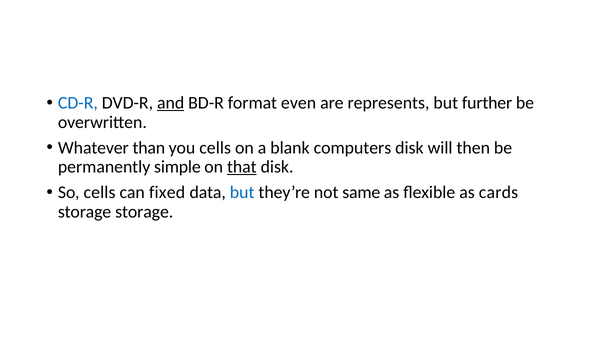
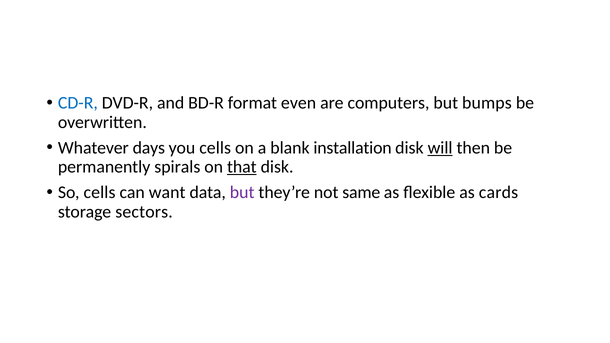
and underline: present -> none
represents: represents -> computers
further: further -> bumps
than: than -> days
computers: computers -> installation
will underline: none -> present
simple: simple -> spirals
fixed: fixed -> want
but at (242, 193) colour: blue -> purple
storage storage: storage -> sectors
